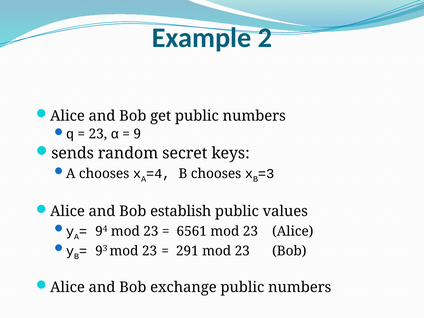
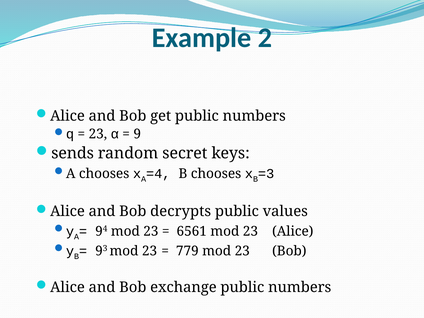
establish: establish -> decrypts
291: 291 -> 779
